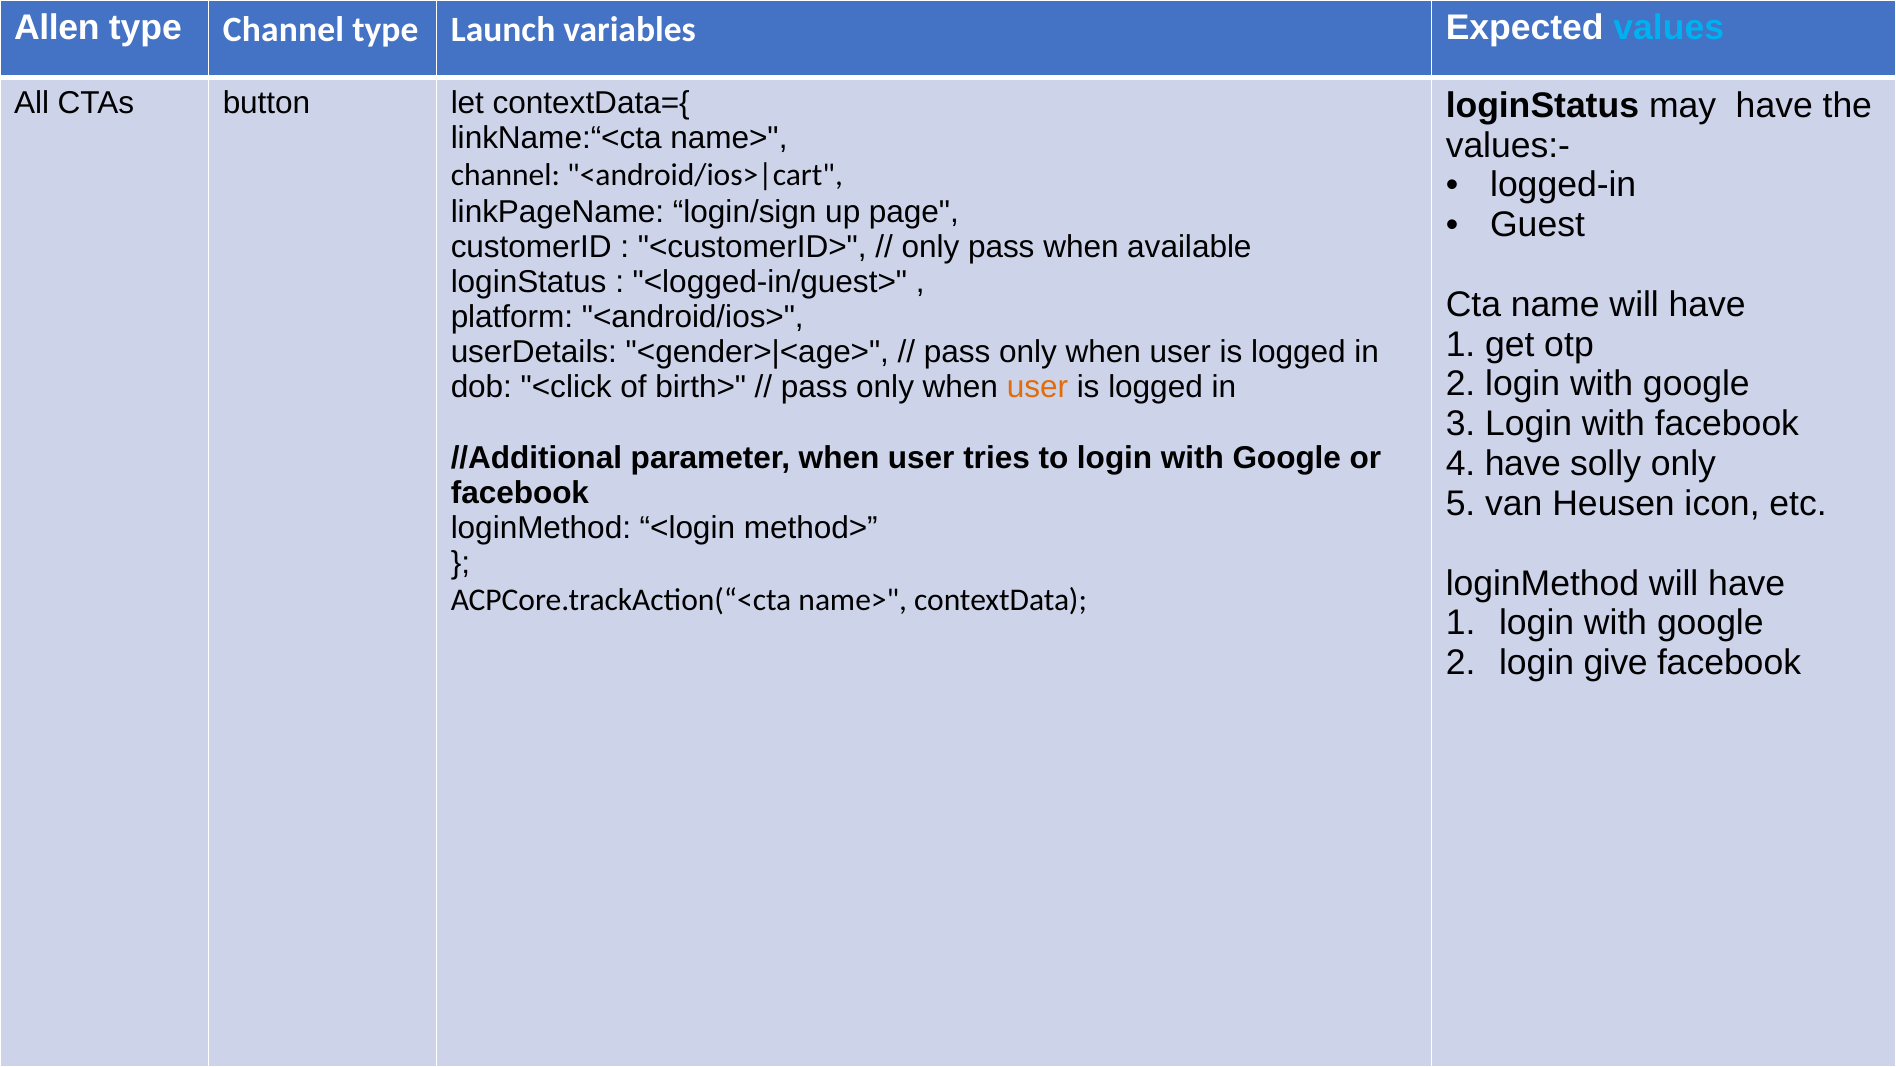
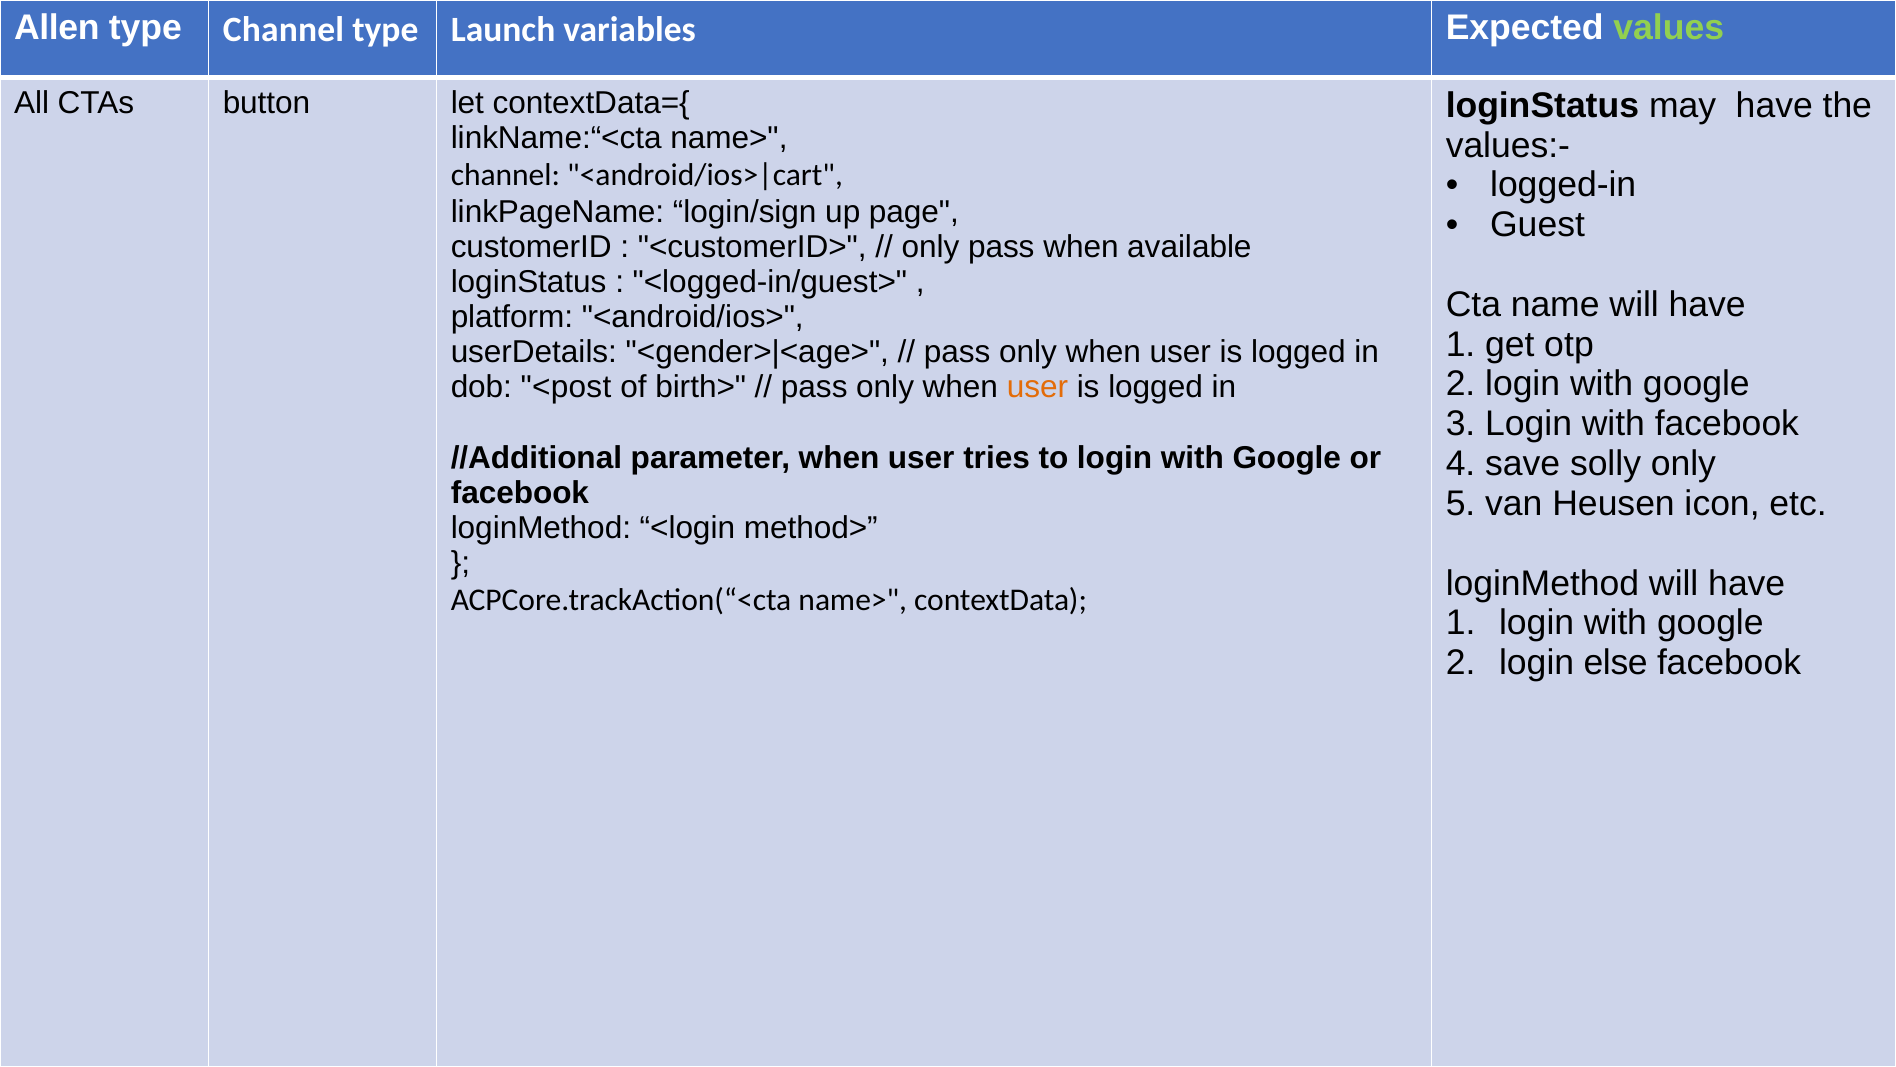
values colour: light blue -> light green
<click: <click -> <post
4 have: have -> save
give: give -> else
